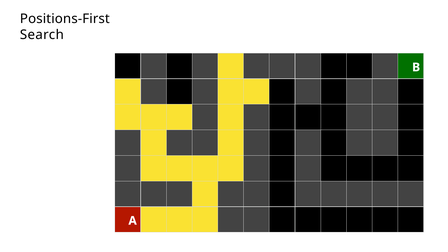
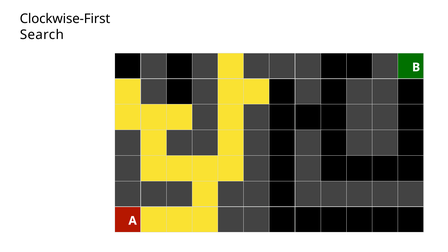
Positions-First: Positions-First -> Clockwise-First
